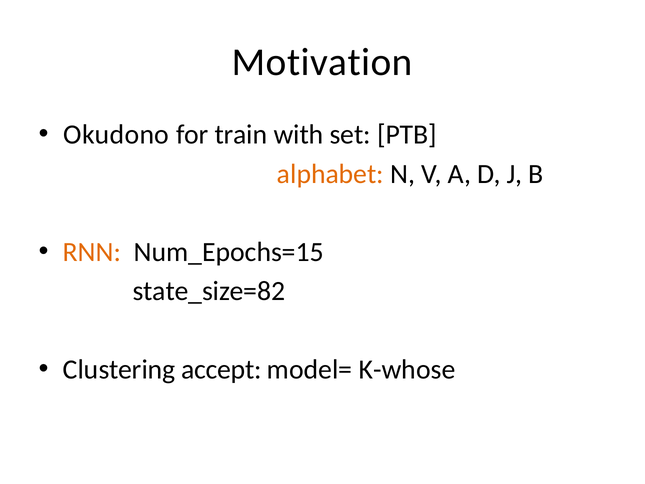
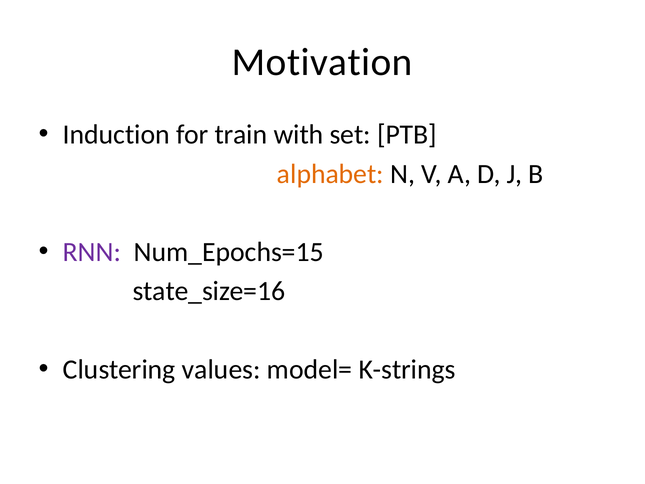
Okudono: Okudono -> Induction
RNN colour: orange -> purple
state_size=82: state_size=82 -> state_size=16
accept: accept -> values
K-whose: K-whose -> K-strings
